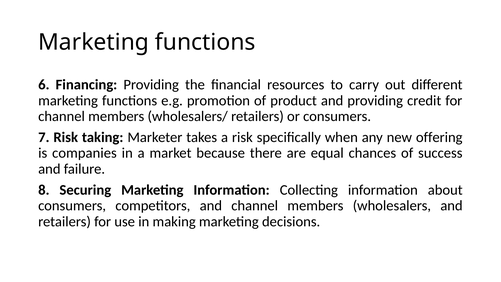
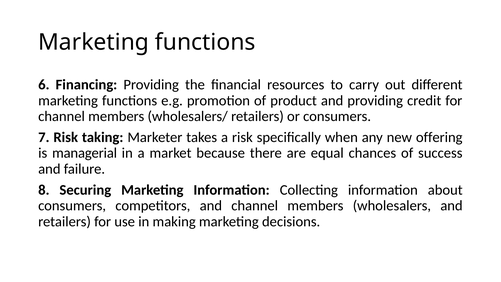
companies: companies -> managerial
